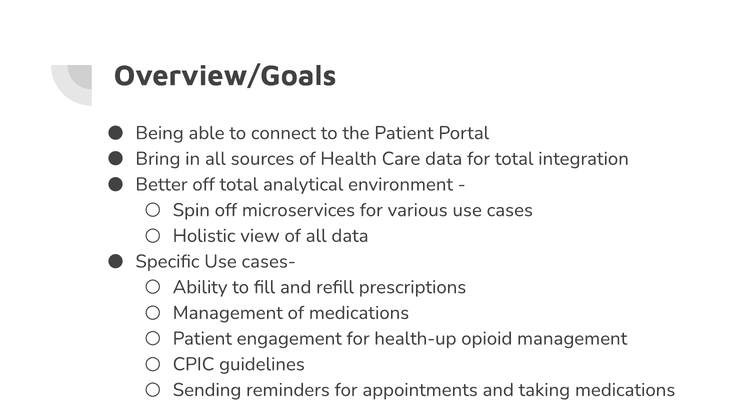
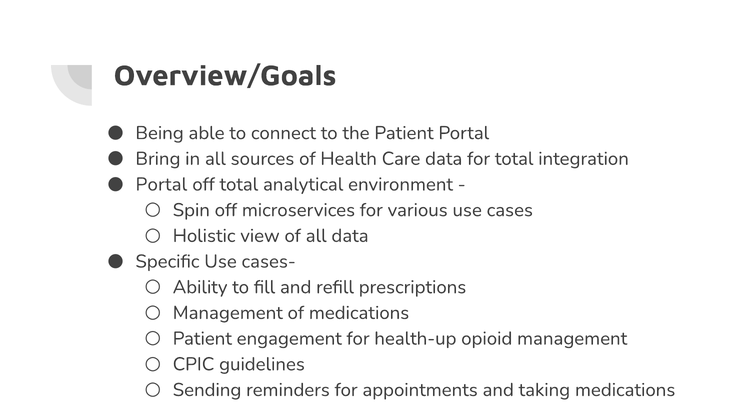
Better at (161, 185): Better -> Portal
